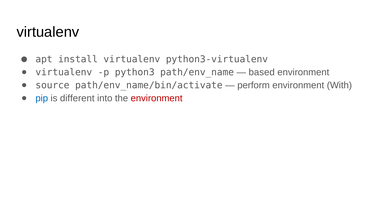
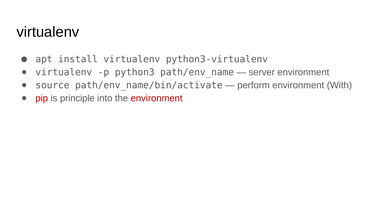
based: based -> server
pip colour: blue -> red
different: different -> principle
